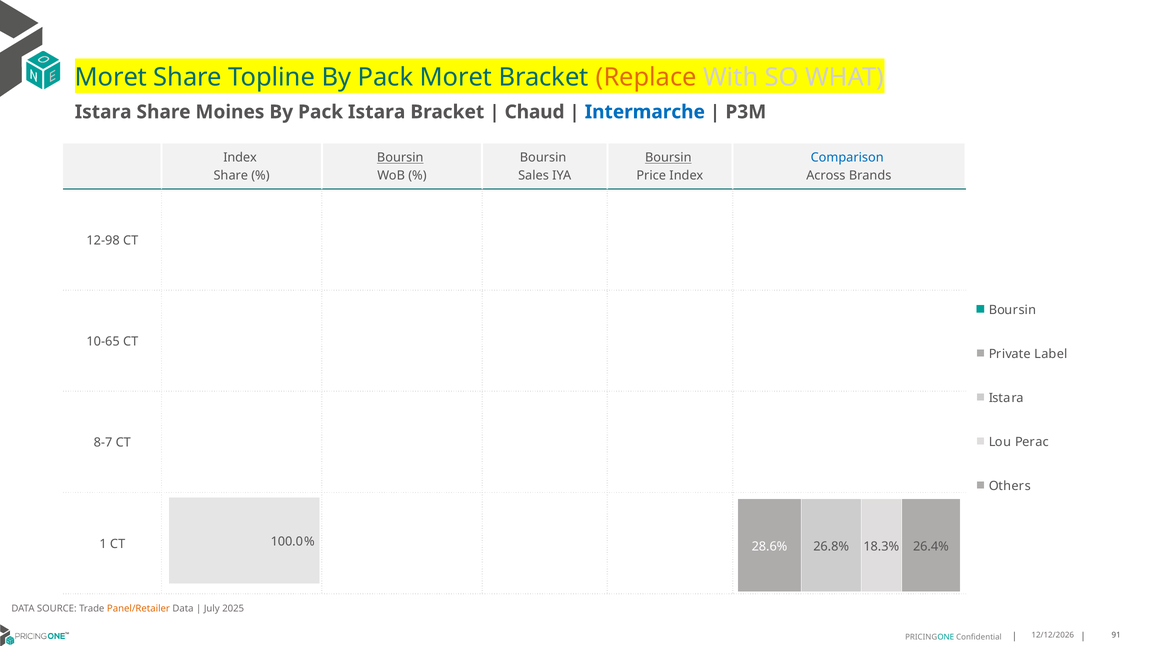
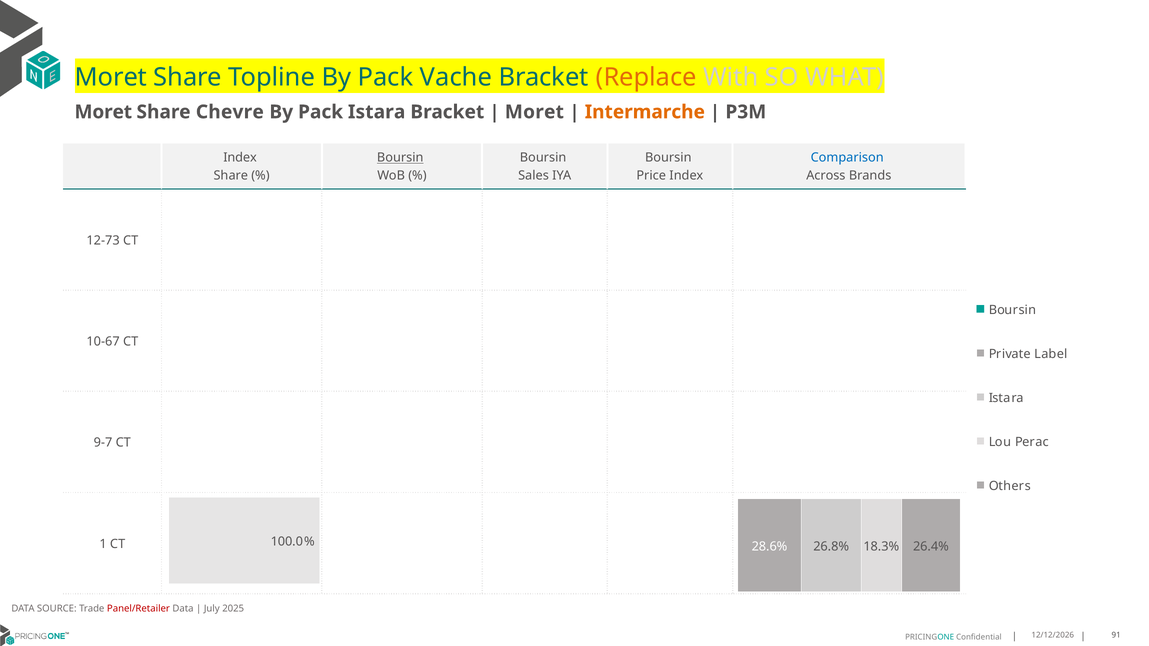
Pack Moret: Moret -> Vache
Istara at (103, 112): Istara -> Moret
Moines: Moines -> Chevre
Chaud at (535, 112): Chaud -> Moret
Intermarche colour: blue -> orange
Boursin at (668, 158) underline: present -> none
12-98: 12-98 -> 12-73
10-65: 10-65 -> 10-67
8-7: 8-7 -> 9-7
Panel/Retailer colour: orange -> red
